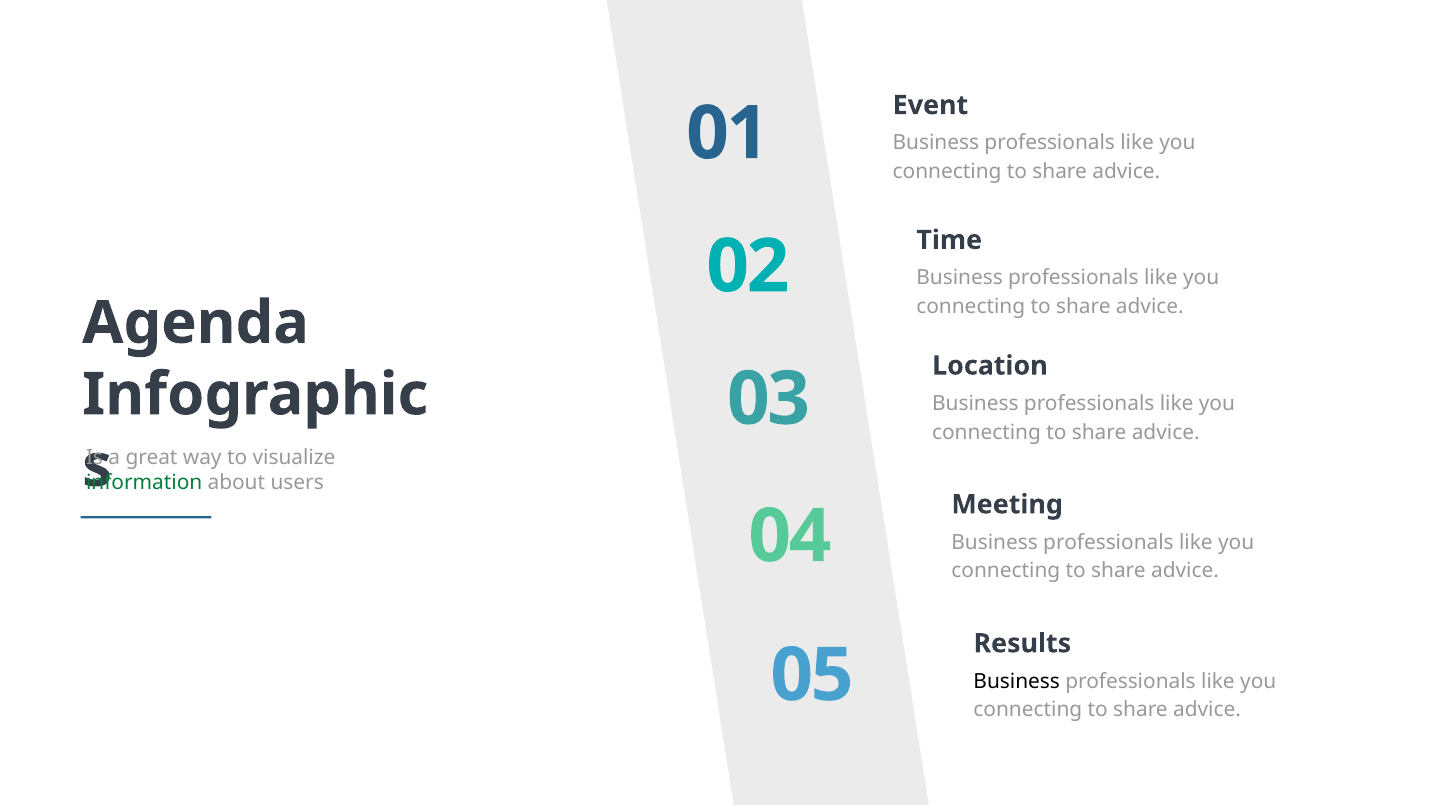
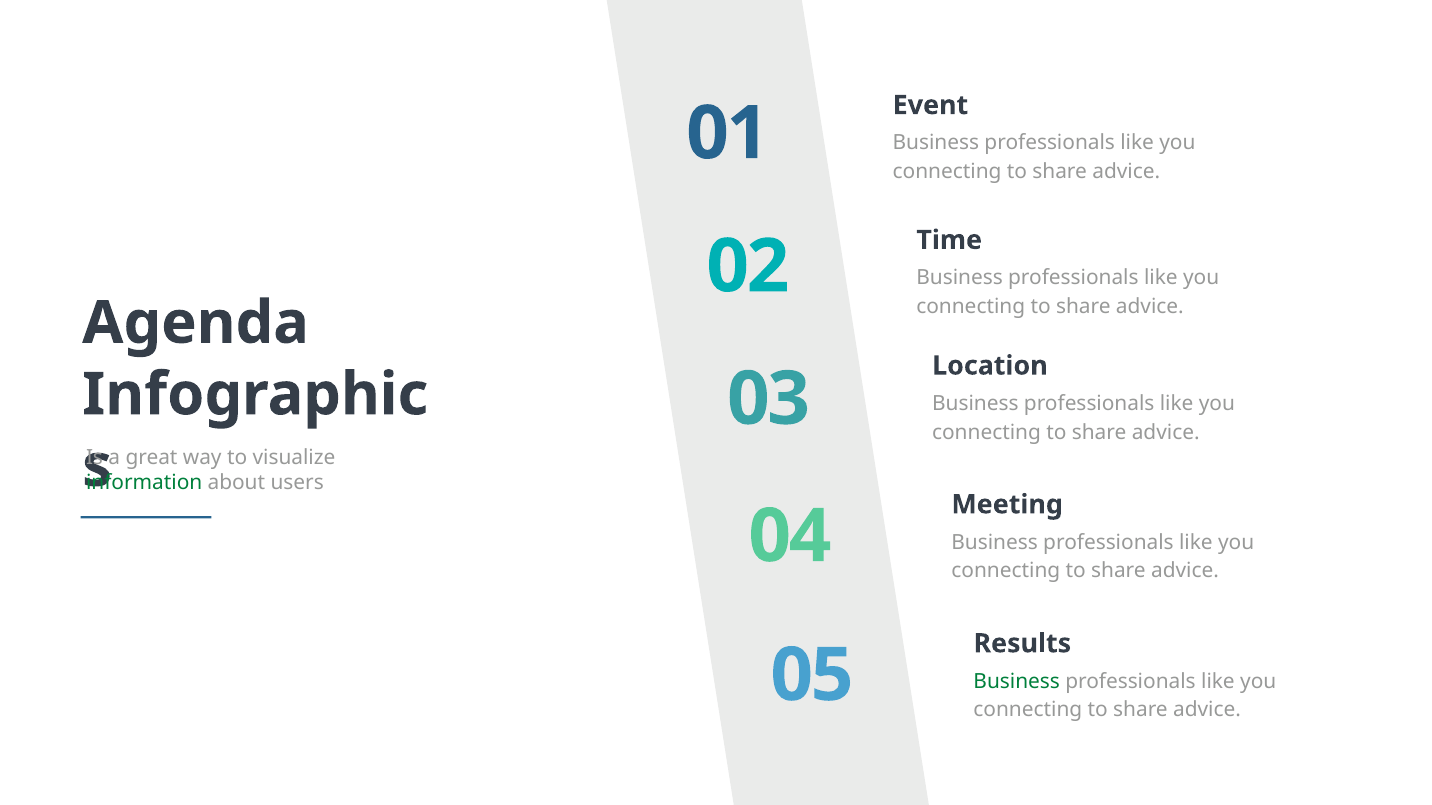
Business at (1017, 681) colour: black -> green
